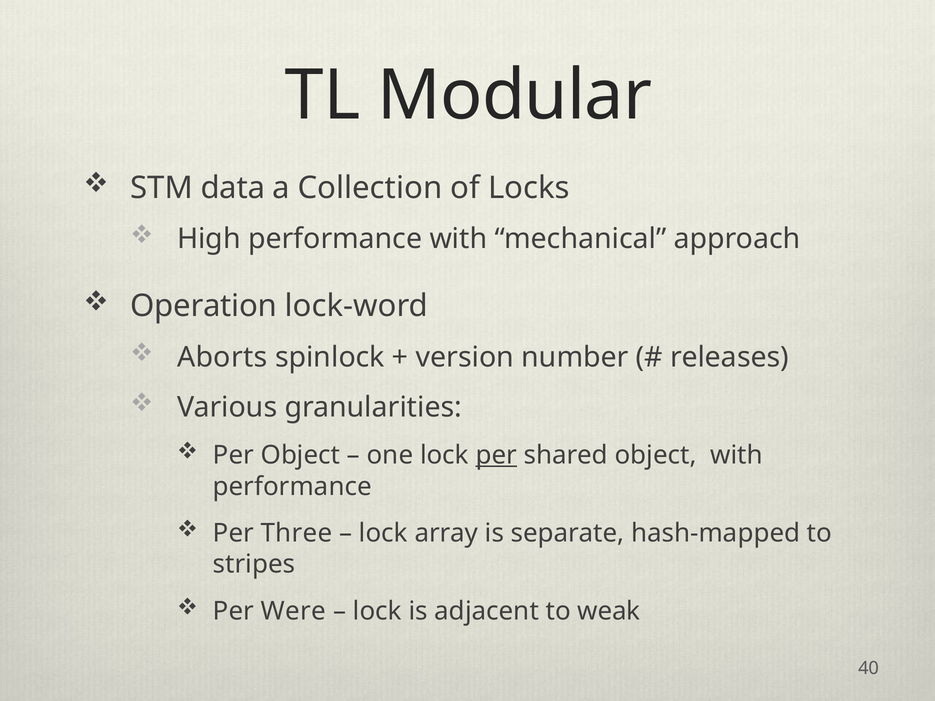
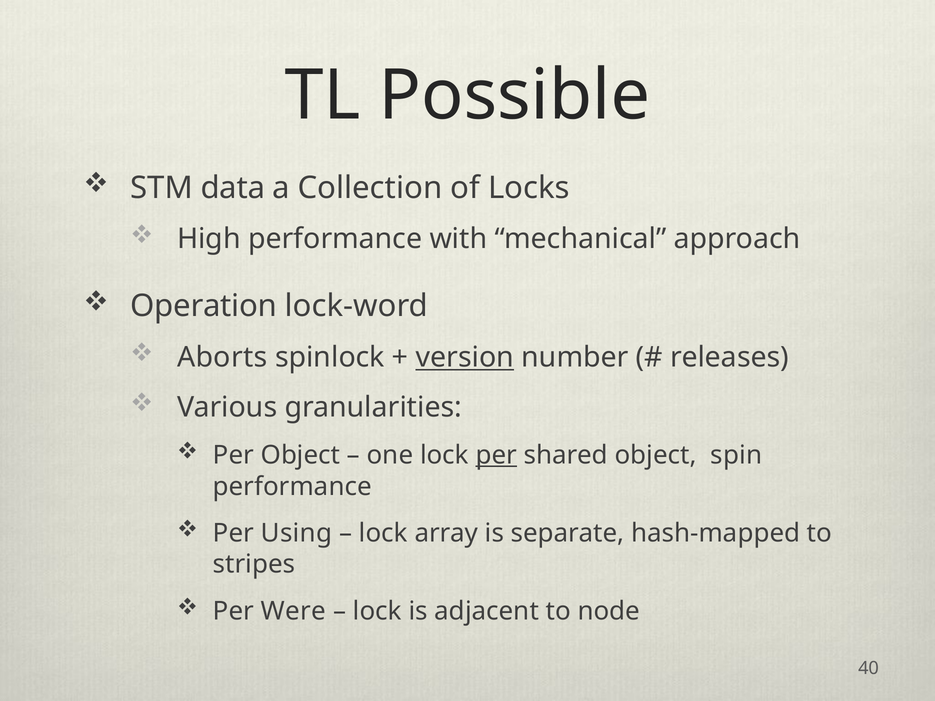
Modular: Modular -> Possible
version underline: none -> present
object with: with -> spin
Three: Three -> Using
weak: weak -> node
